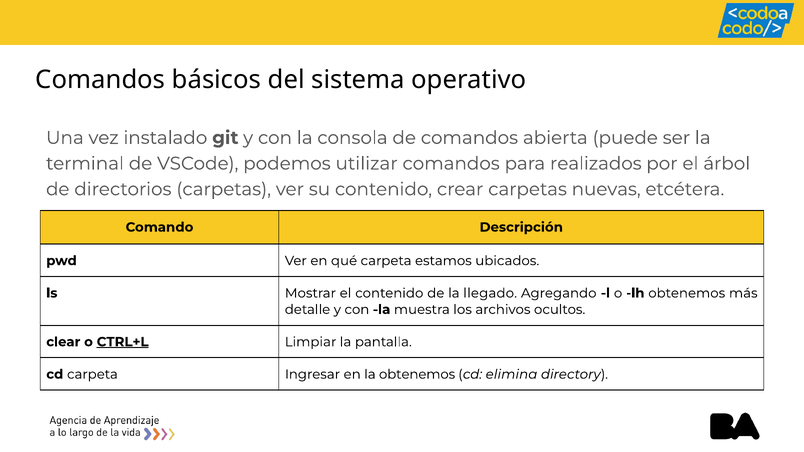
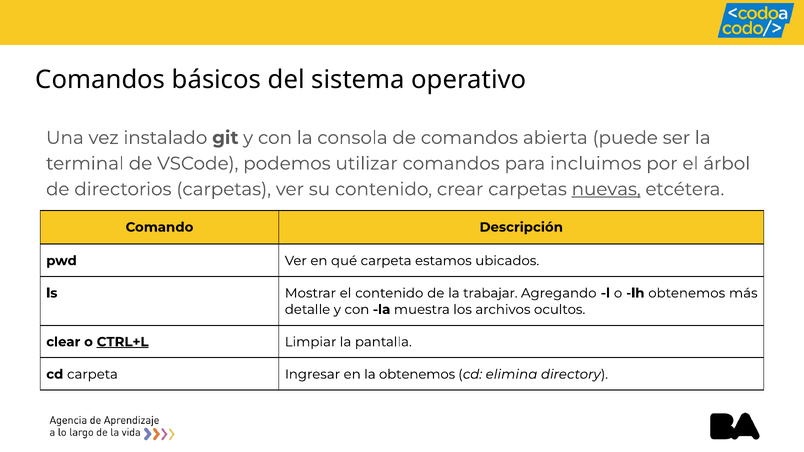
realizados: realizados -> incluimos
nuevas underline: none -> present
llegado: llegado -> trabajar
